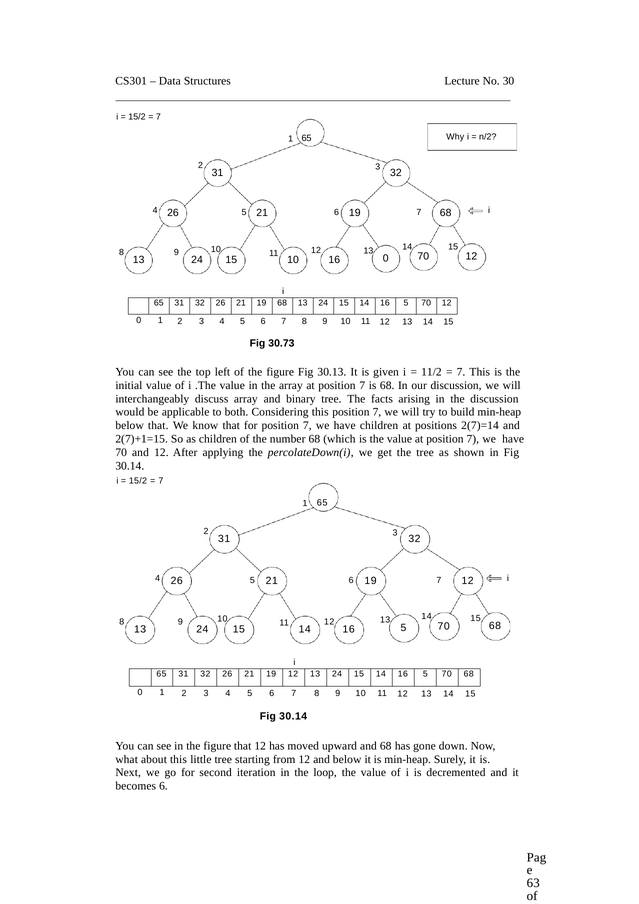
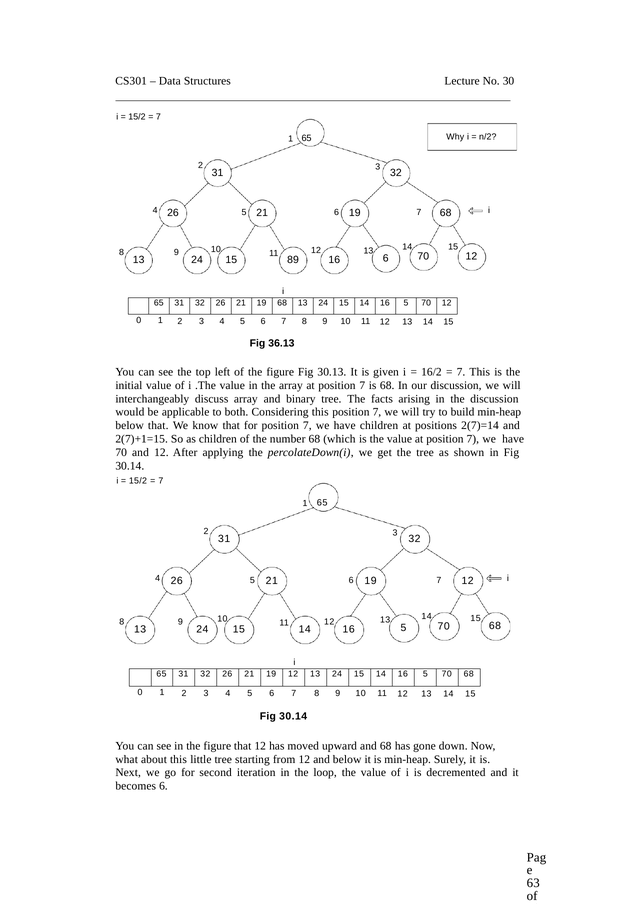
24 10: 10 -> 89
16 0: 0 -> 6
30.73: 30.73 -> 36.13
11/2: 11/2 -> 16/2
